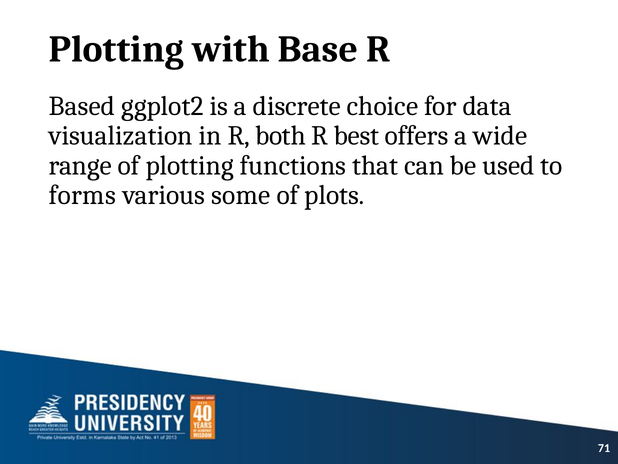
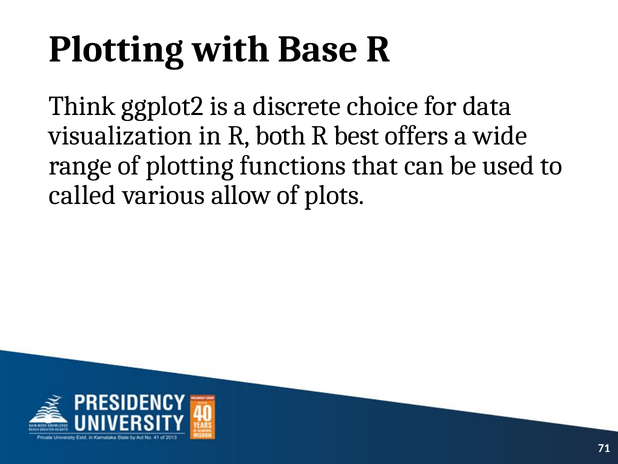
Based: Based -> Think
forms: forms -> called
some: some -> allow
